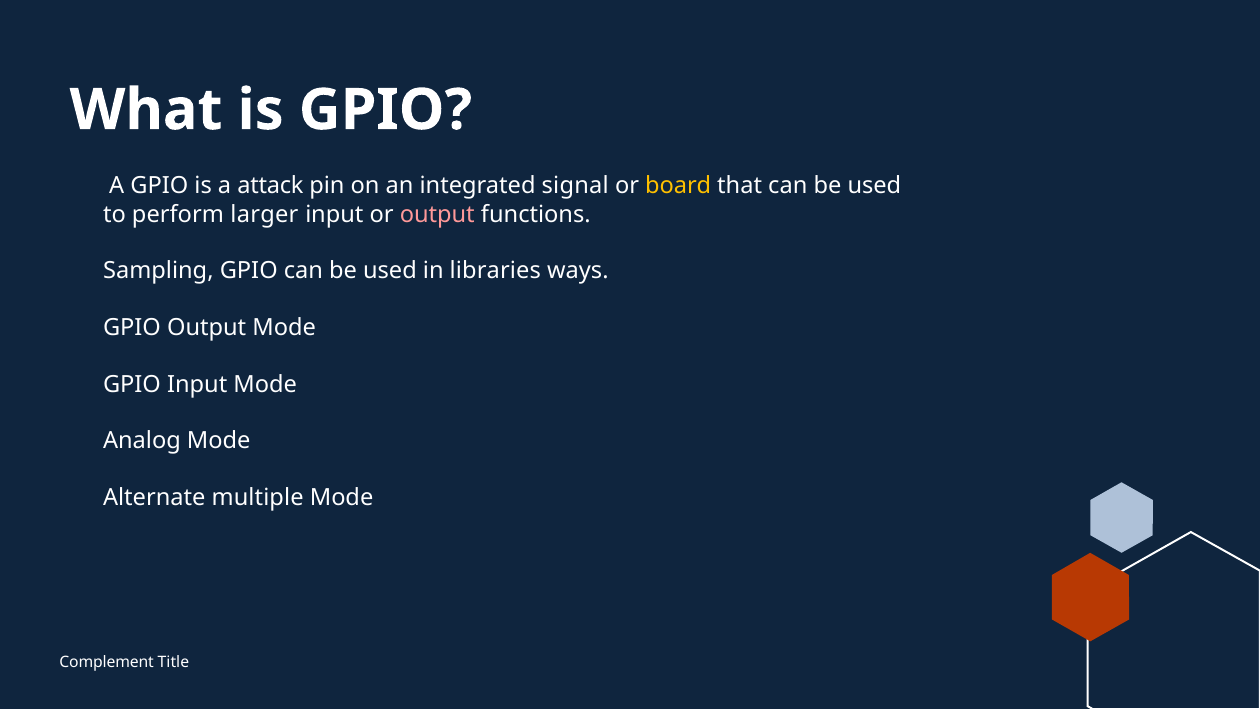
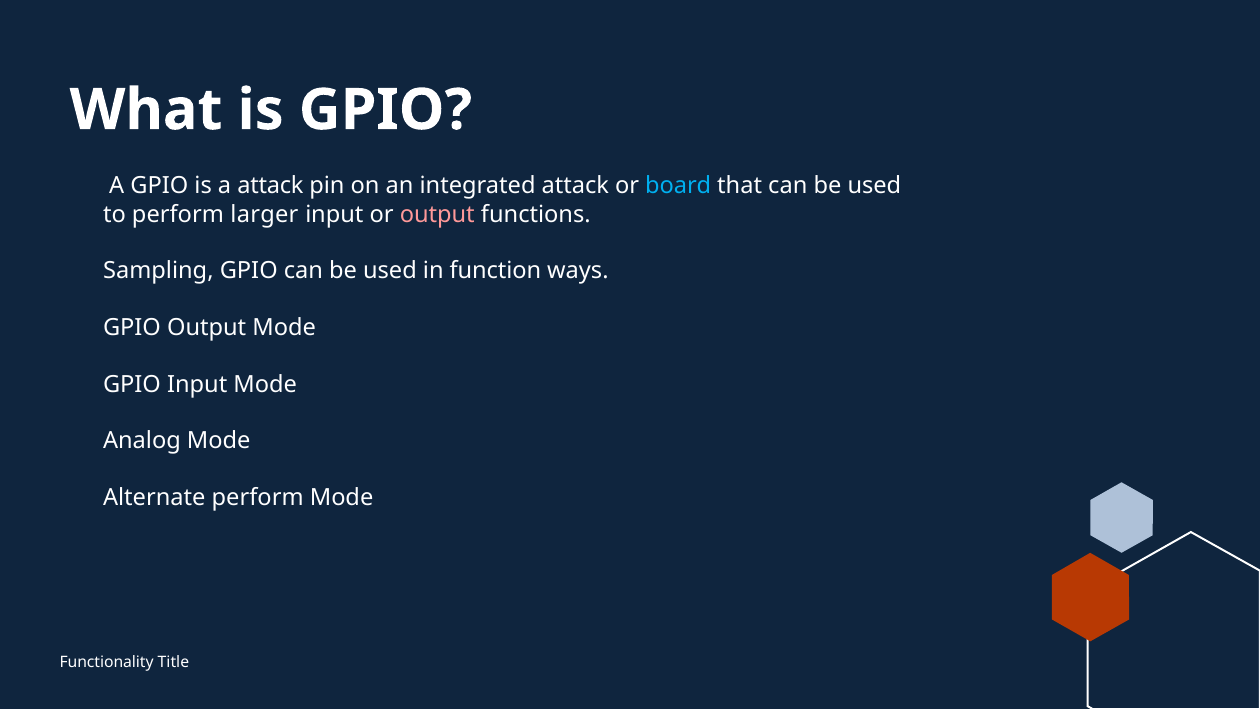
integrated signal: signal -> attack
board colour: yellow -> light blue
libraries: libraries -> function
Alternate multiple: multiple -> perform
Complement: Complement -> Functionality
